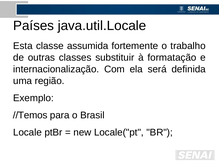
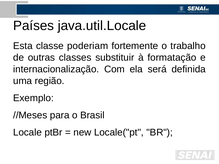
assumida: assumida -> poderiam
//Temos: //Temos -> //Meses
